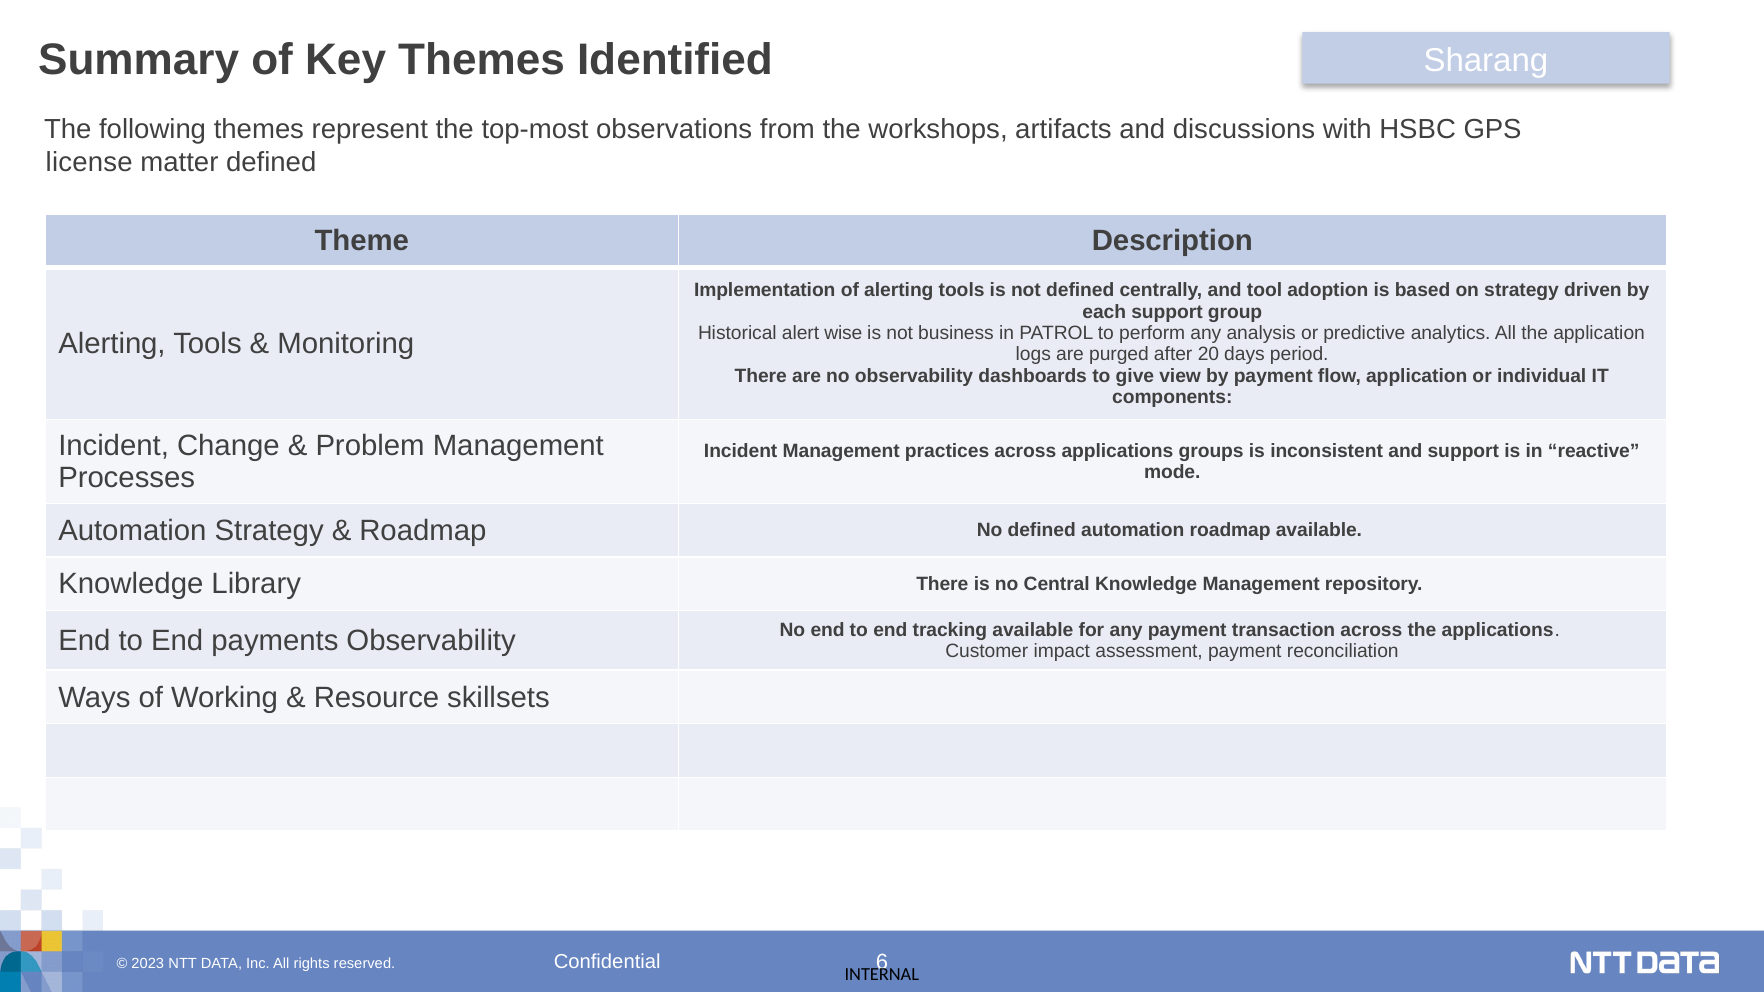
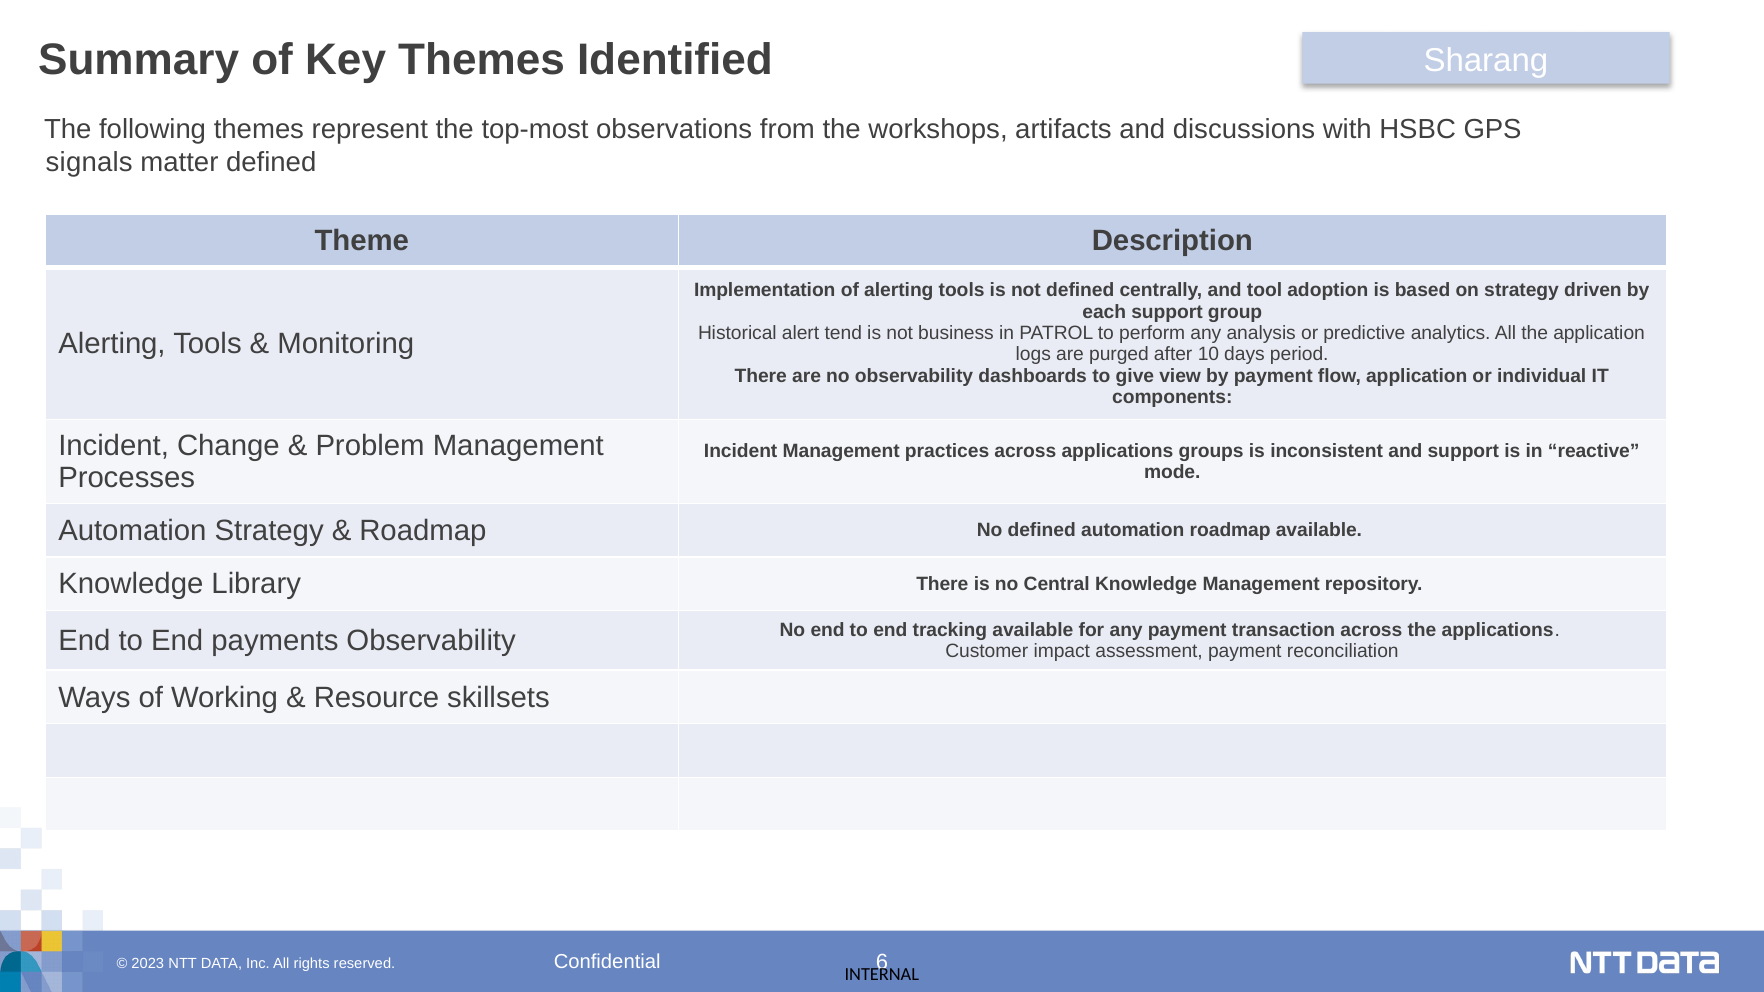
license: license -> signals
wise: wise -> tend
20: 20 -> 10
